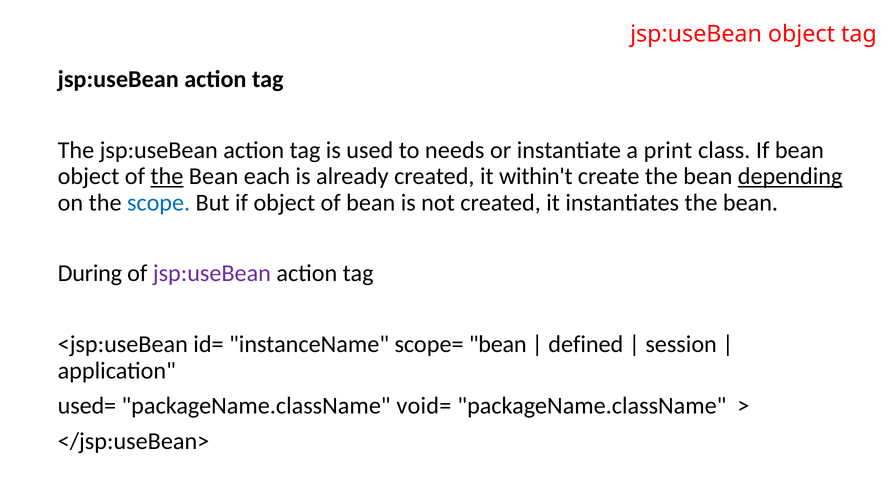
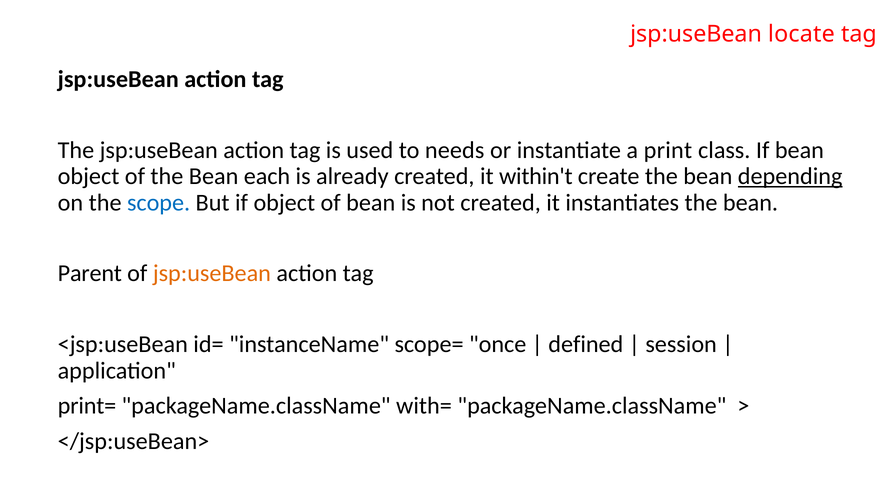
jsp:useBean object: object -> locate
the at (167, 176) underline: present -> none
During: During -> Parent
jsp:useBean at (212, 273) colour: purple -> orange
scope= bean: bean -> once
used=: used= -> print=
void=: void= -> with=
